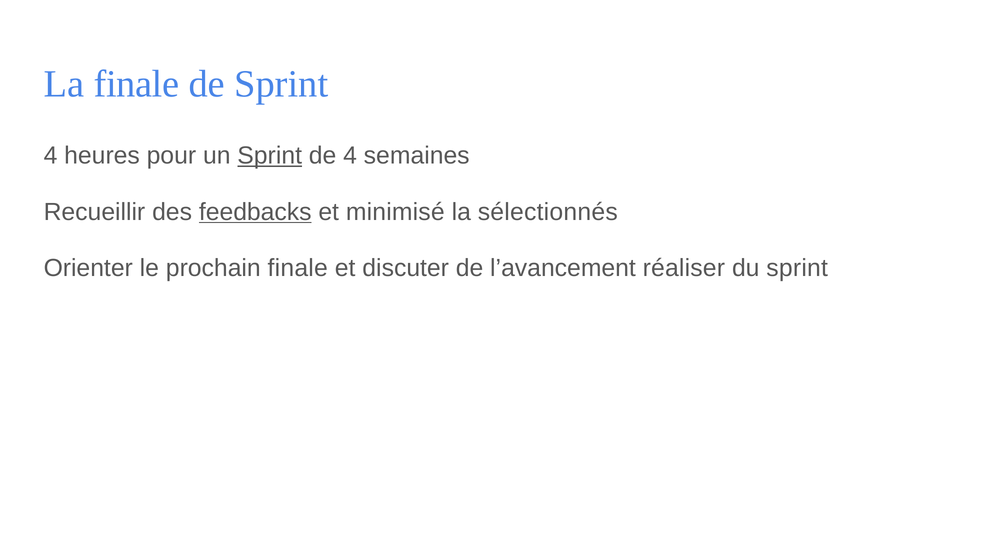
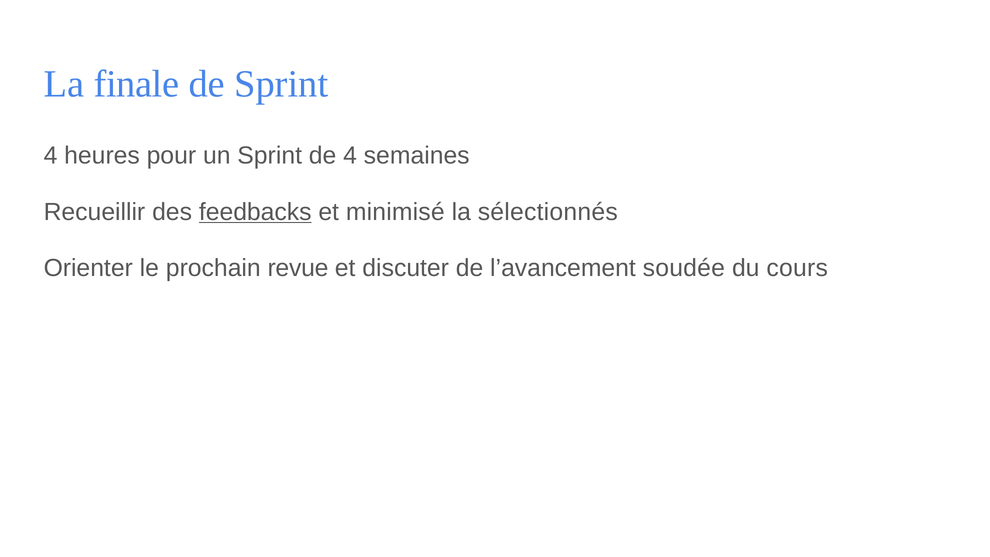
Sprint at (270, 156) underline: present -> none
prochain finale: finale -> revue
réaliser: réaliser -> soudée
du sprint: sprint -> cours
